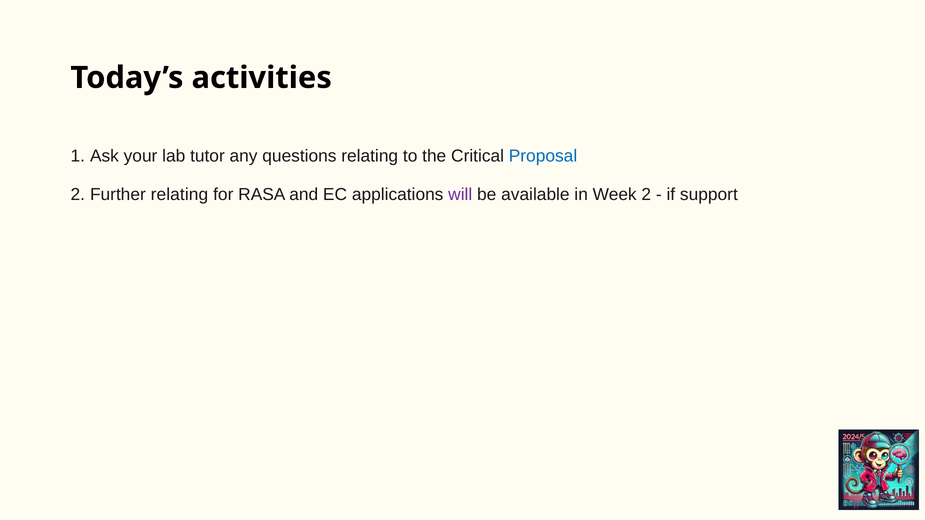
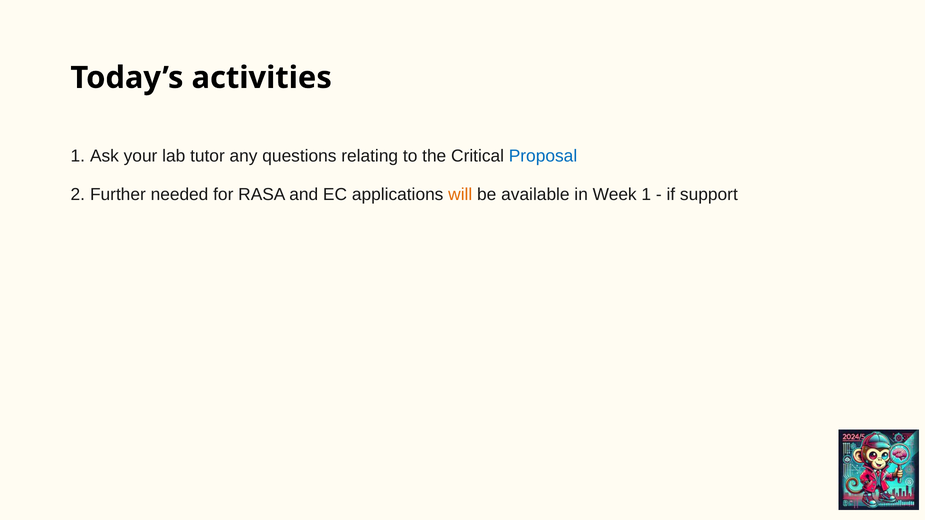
Further relating: relating -> needed
will colour: purple -> orange
Week 2: 2 -> 1
